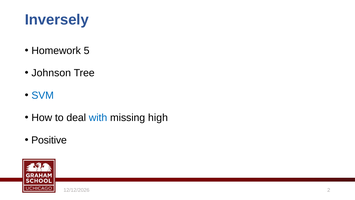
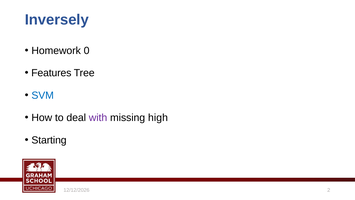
5: 5 -> 0
Johnson: Johnson -> Features
with colour: blue -> purple
Positive: Positive -> Starting
